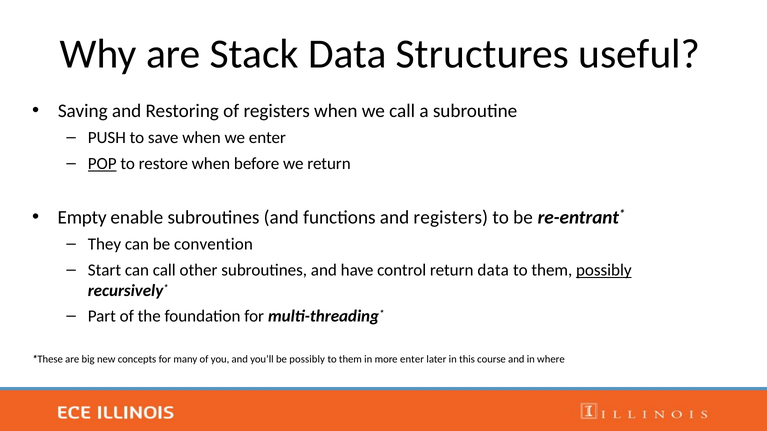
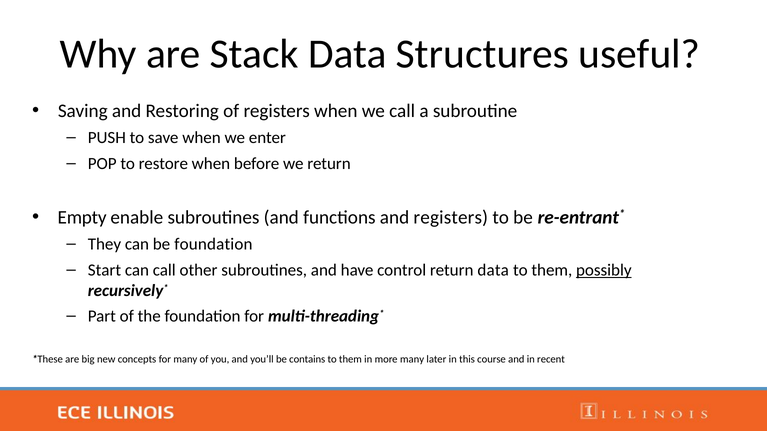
POP underline: present -> none
be convention: convention -> foundation
be possibly: possibly -> contains
more enter: enter -> many
where: where -> recent
